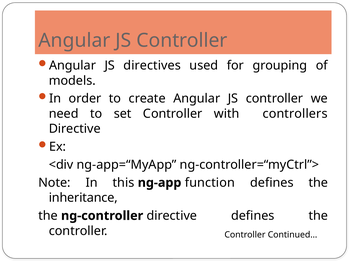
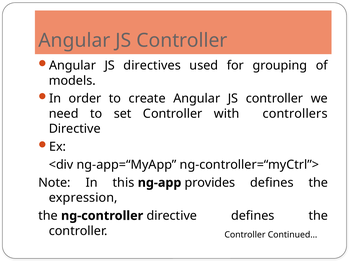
function: function -> provides
inheritance: inheritance -> expression
